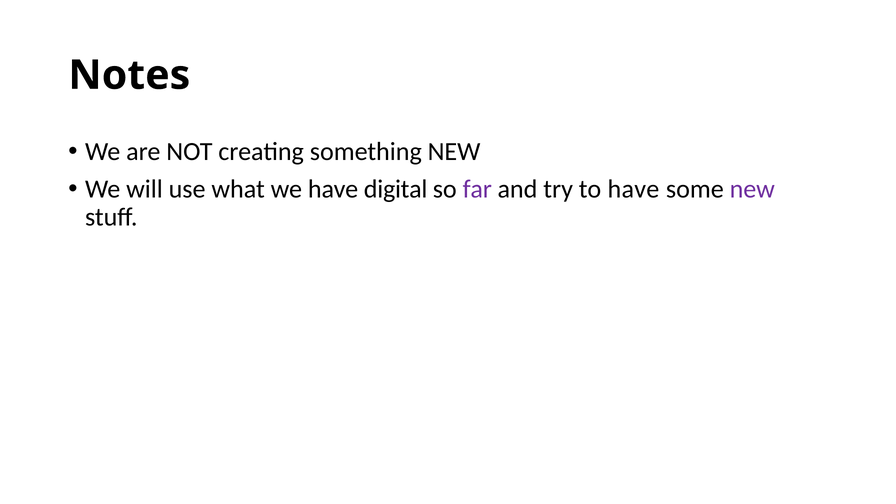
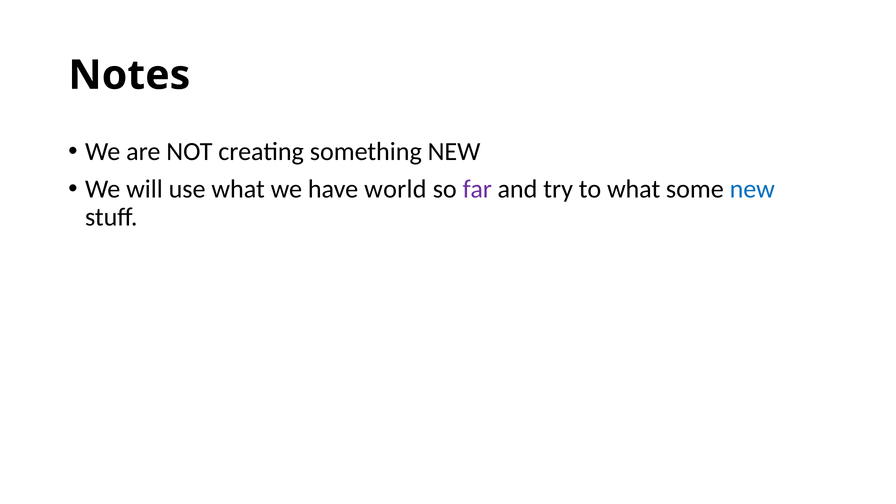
digital: digital -> world
to have: have -> what
new at (752, 189) colour: purple -> blue
